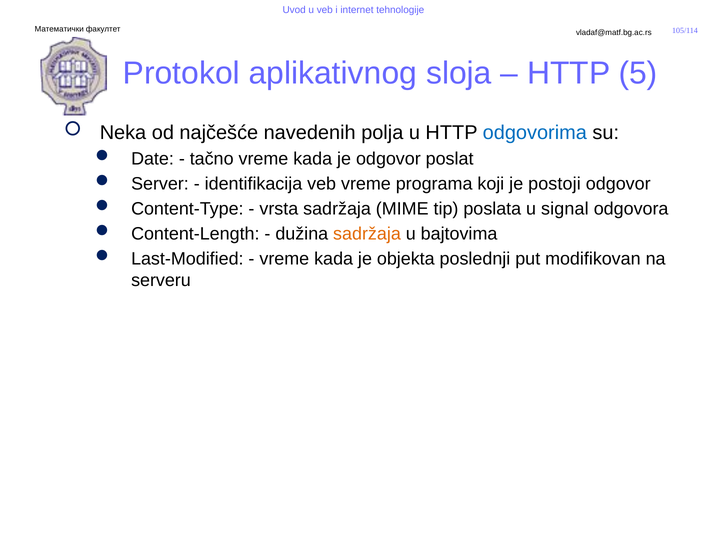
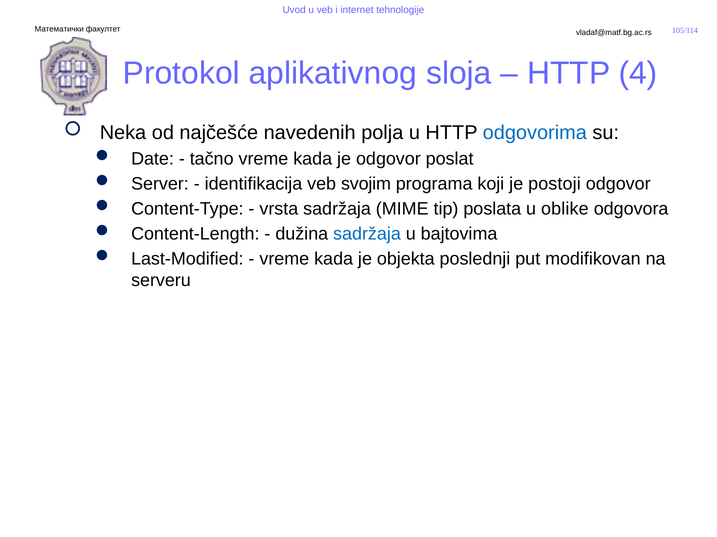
5: 5 -> 4
veb vreme: vreme -> svojim
signal: signal -> oblike
sadržaja at (367, 234) colour: orange -> blue
